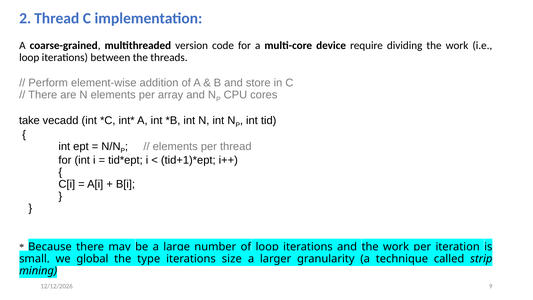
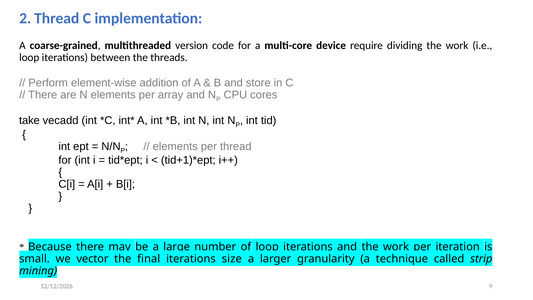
global: global -> vector
type: type -> final
